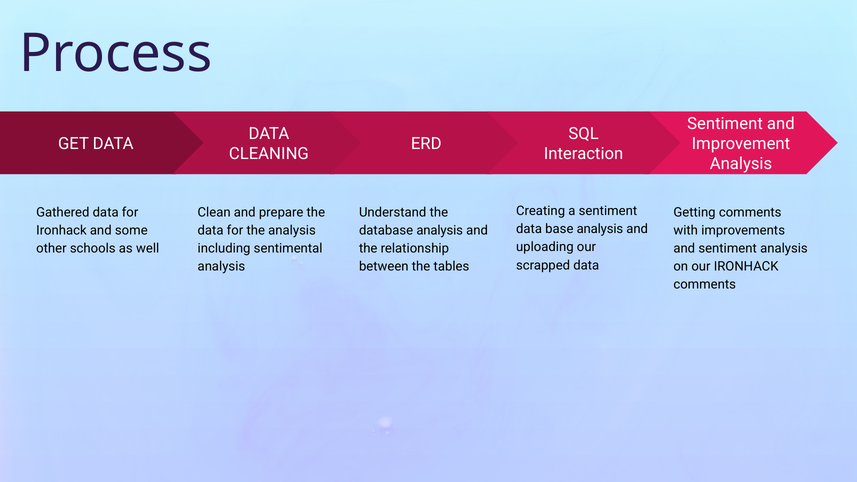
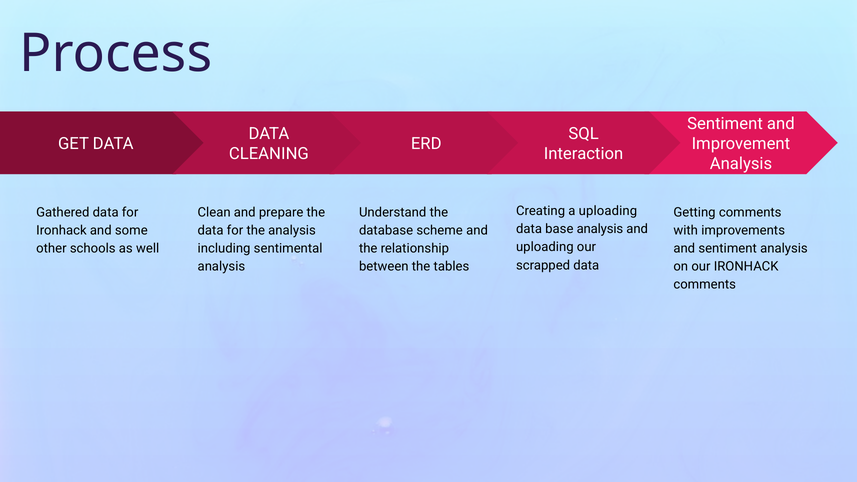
a sentiment: sentiment -> uploading
database analysis: analysis -> scheme
